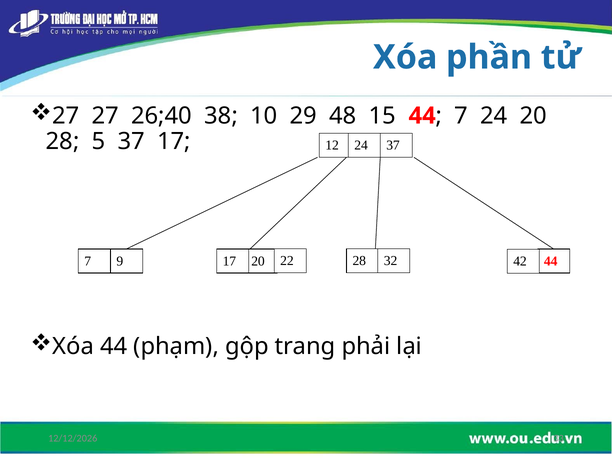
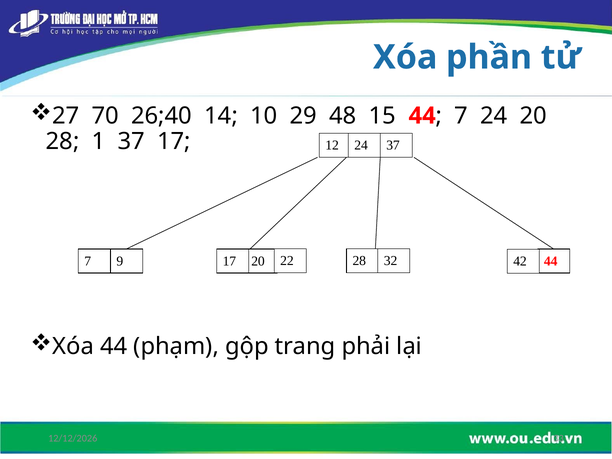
27 27: 27 -> 70
38: 38 -> 14
5: 5 -> 1
